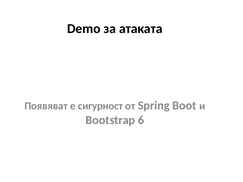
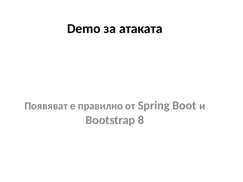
сигурност: сигурност -> правилно
6: 6 -> 8
